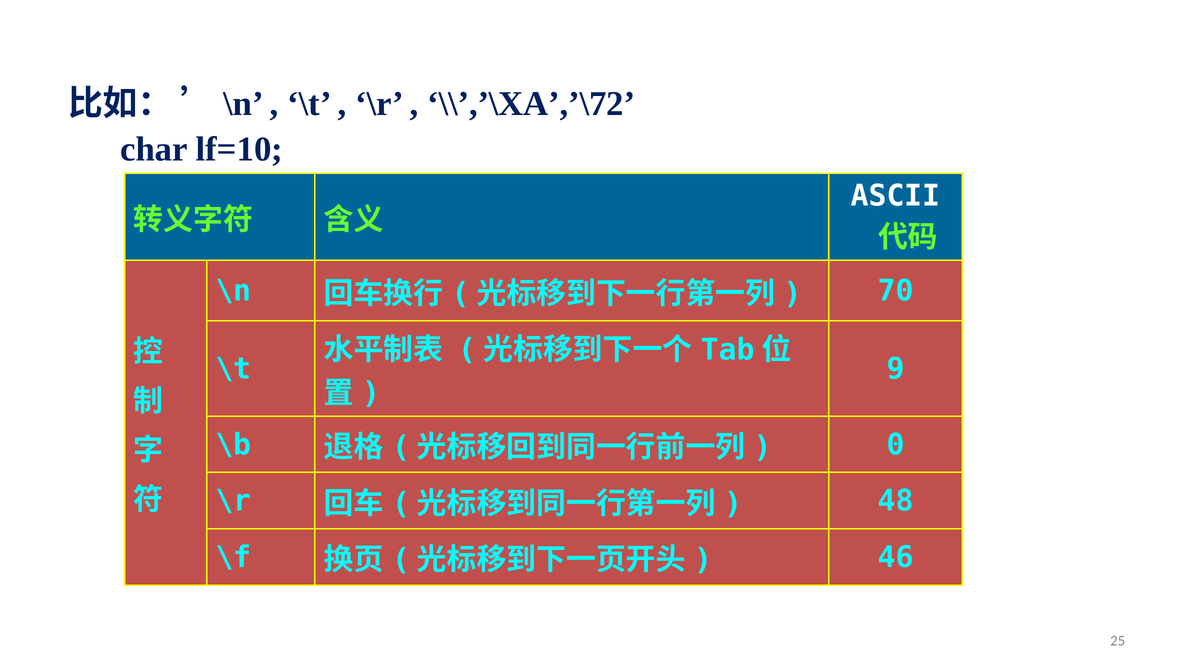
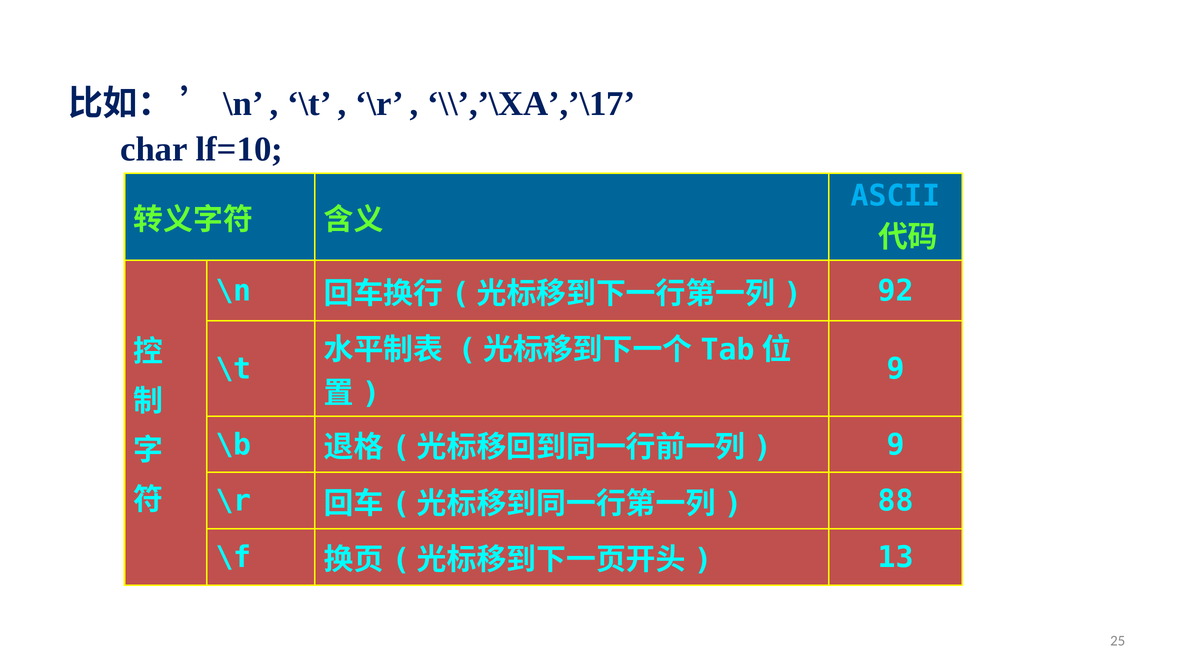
\\’,’\XA’,’\72: \\’,’\XA’,’\72 -> \\’,’\XA’,’\17
ASCII colour: white -> light blue
70: 70 -> 92
0 at (896, 445): 0 -> 9
48: 48 -> 88
46: 46 -> 13
